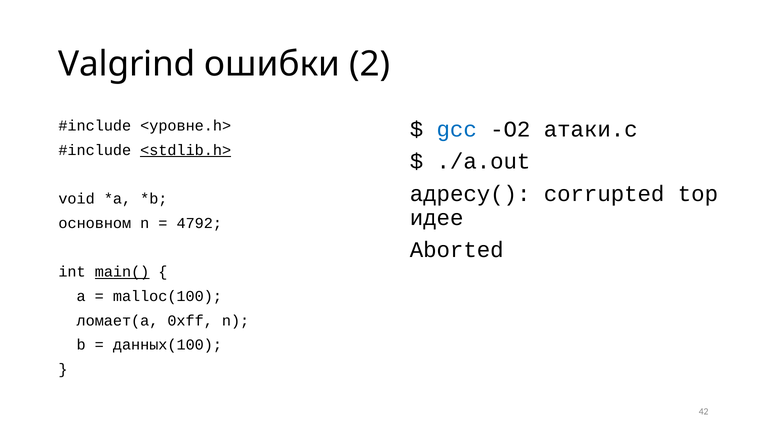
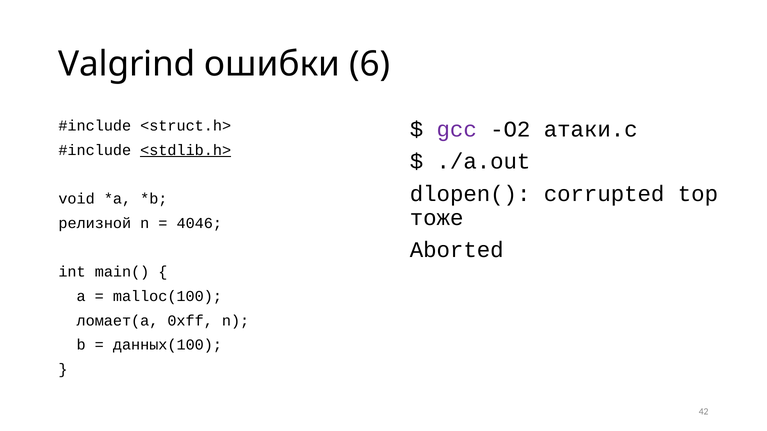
2: 2 -> 6
<уровне.h>: <уровне.h> -> <struct.h>
gcc colour: blue -> purple
адресу(: адресу( -> dlopen(
идее: идее -> тоже
основном: основном -> релизной
4792: 4792 -> 4046
main( underline: present -> none
